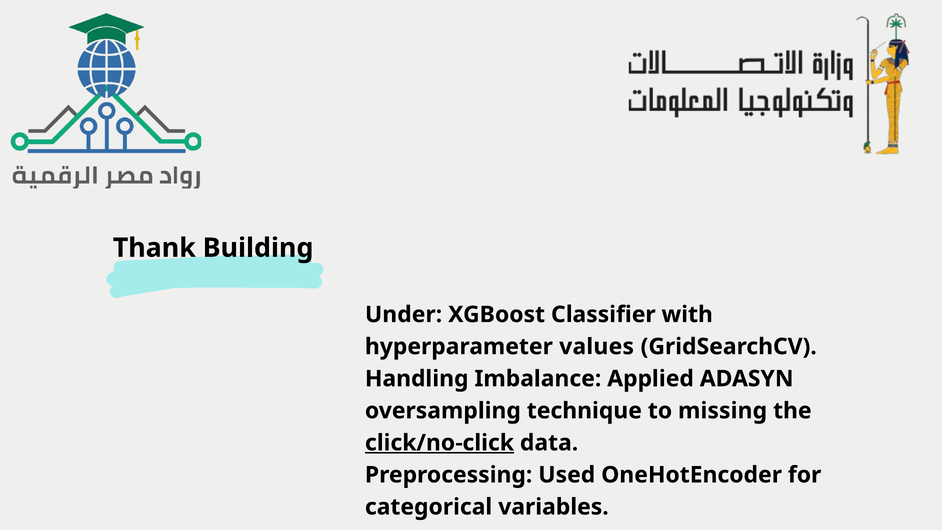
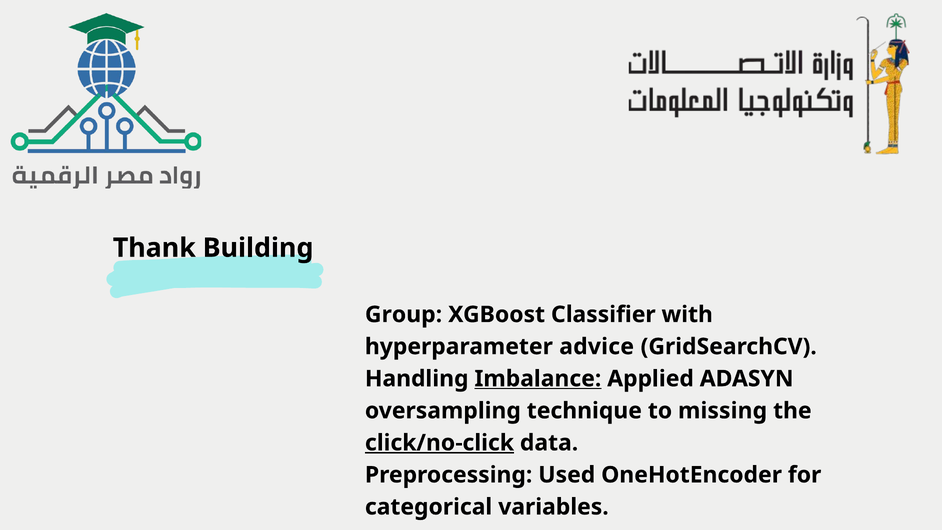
Under: Under -> Group
values: values -> advice
Imbalance underline: none -> present
